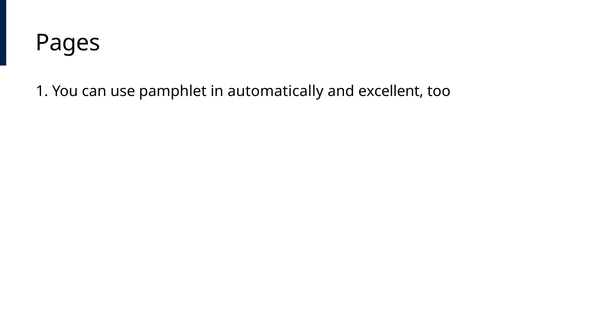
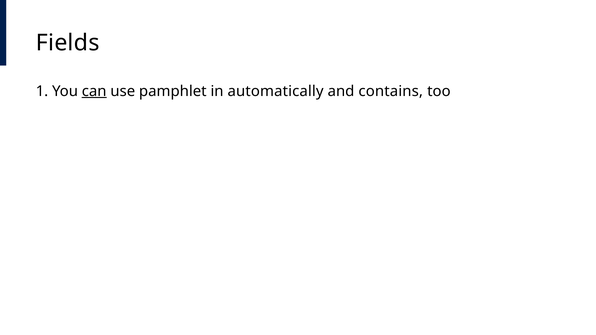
Pages: Pages -> Fields
can underline: none -> present
excellent: excellent -> contains
